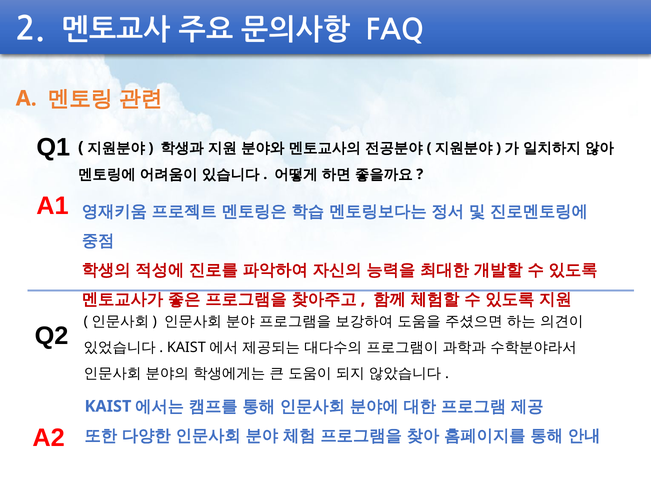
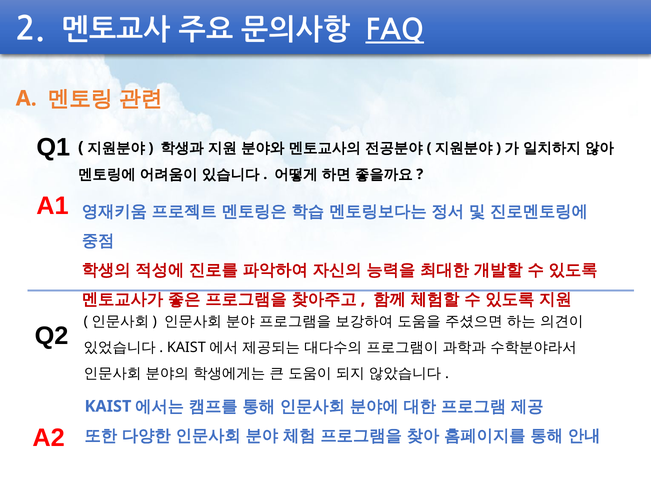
FAQ underline: none -> present
